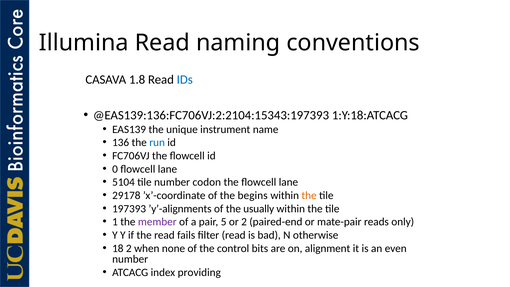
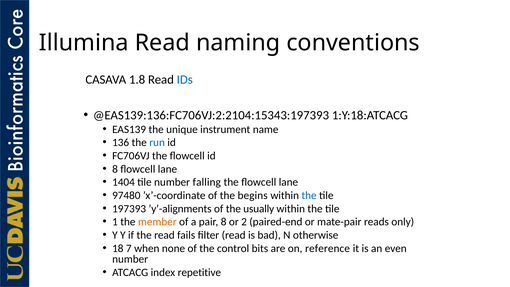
0 at (115, 169): 0 -> 8
5104: 5104 -> 1404
codon: codon -> falling
29178: 29178 -> 97480
the at (309, 195) colour: orange -> blue
member colour: purple -> orange
pair 5: 5 -> 8
18 2: 2 -> 7
alignment: alignment -> reference
providing: providing -> repetitive
